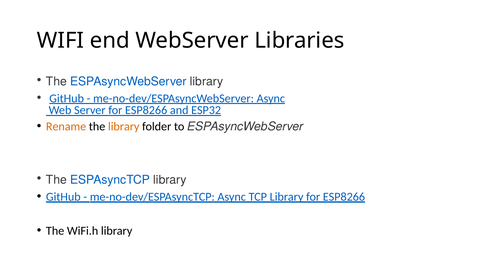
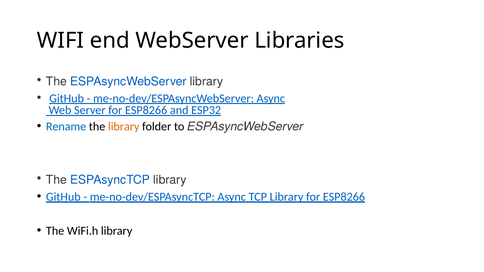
Rename colour: orange -> blue
